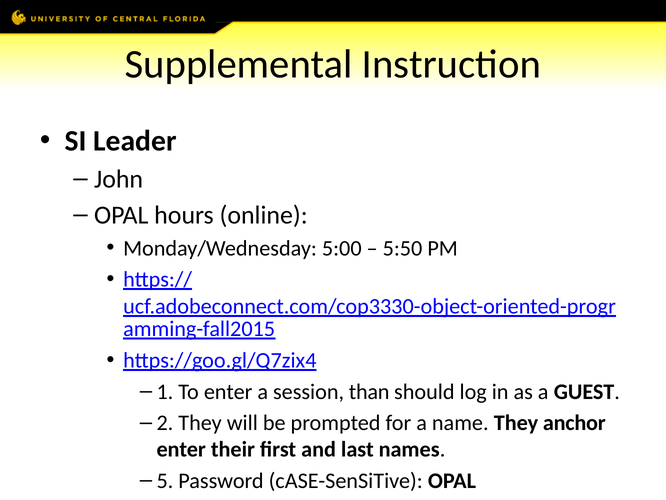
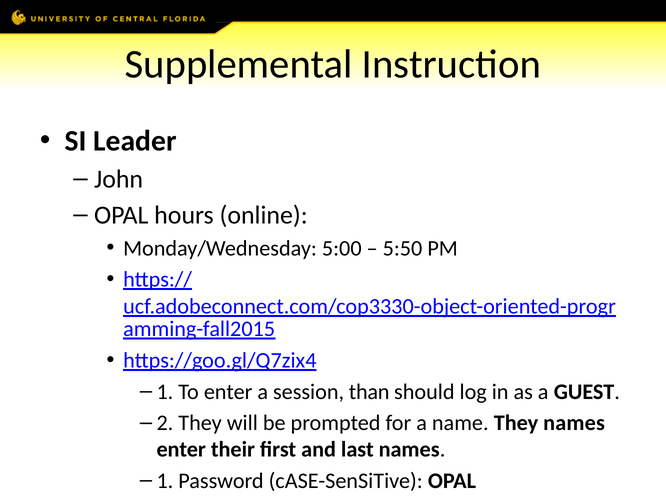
They anchor: anchor -> names
5 at (165, 480): 5 -> 1
